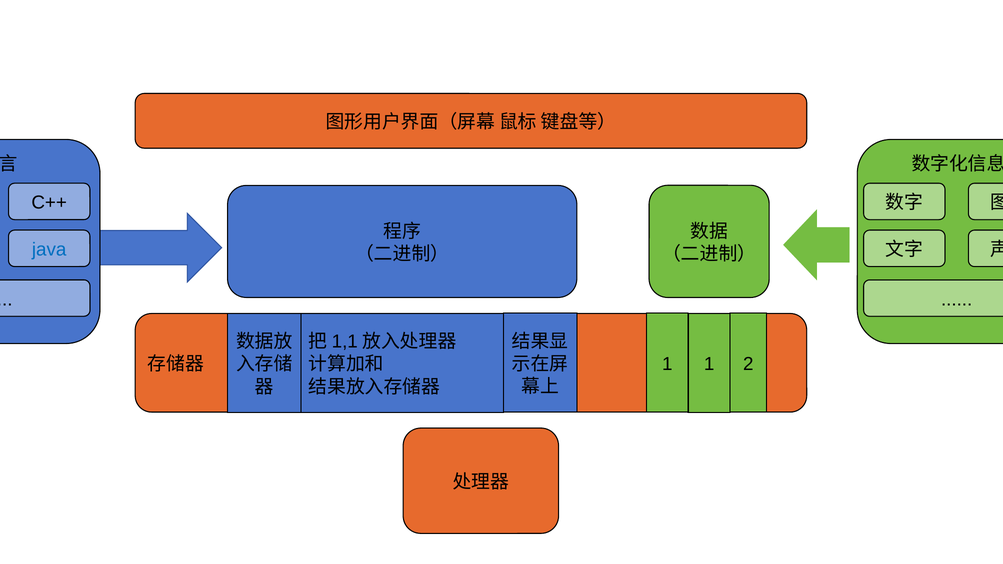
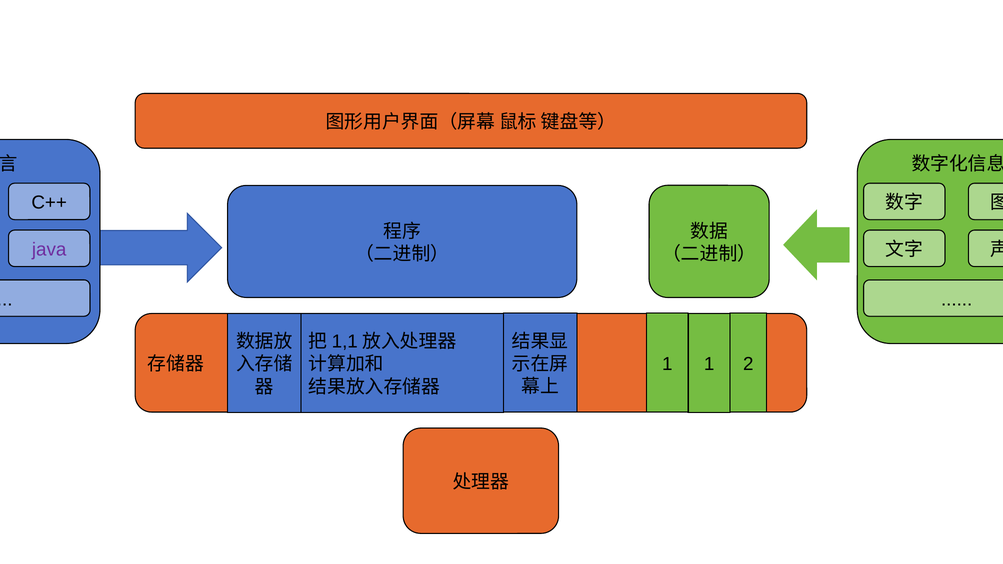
java colour: blue -> purple
